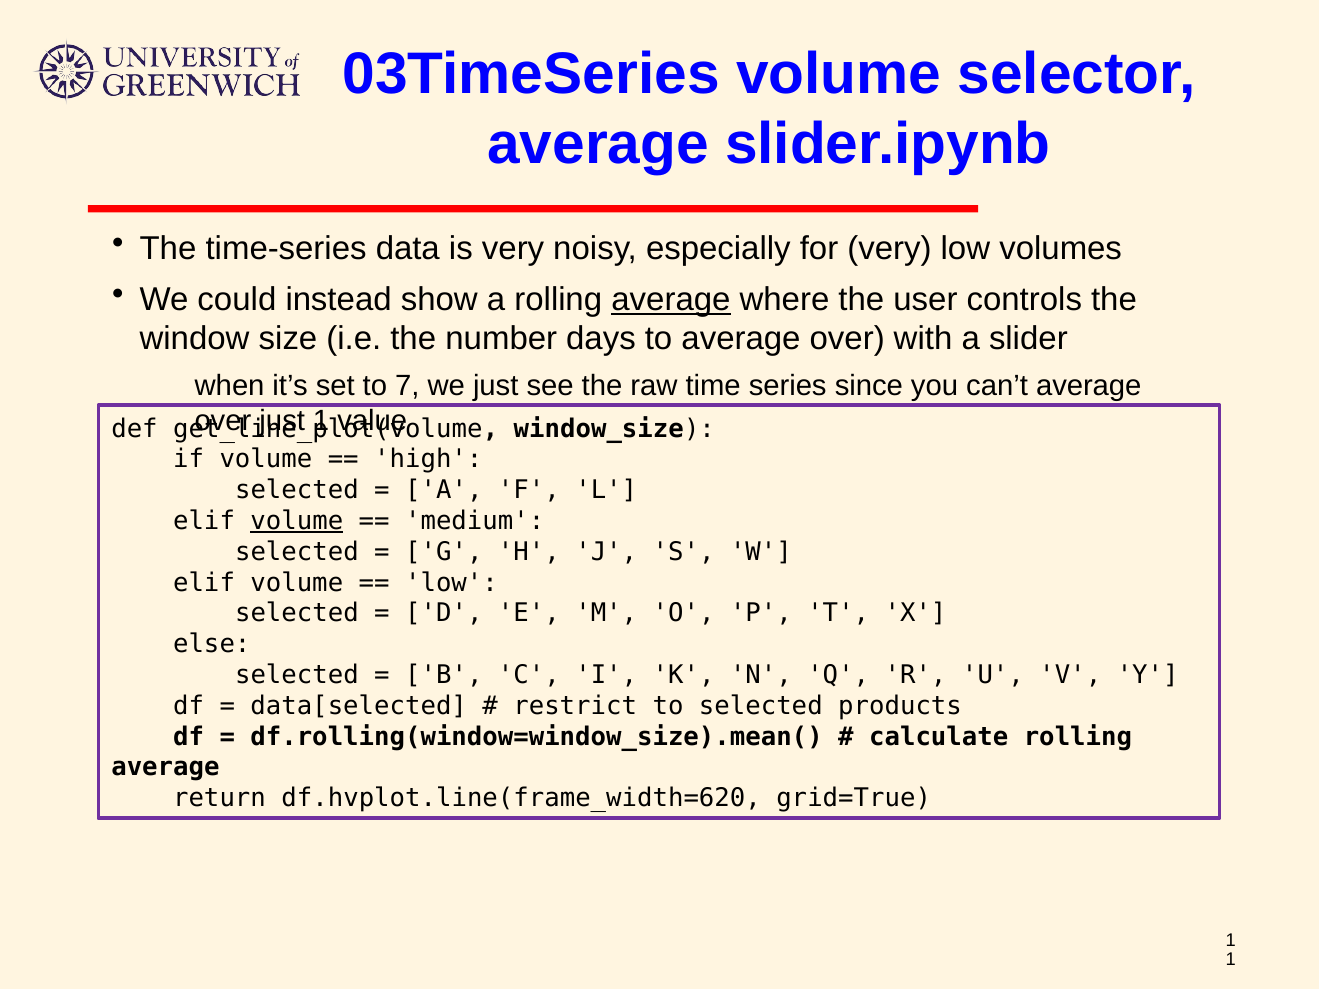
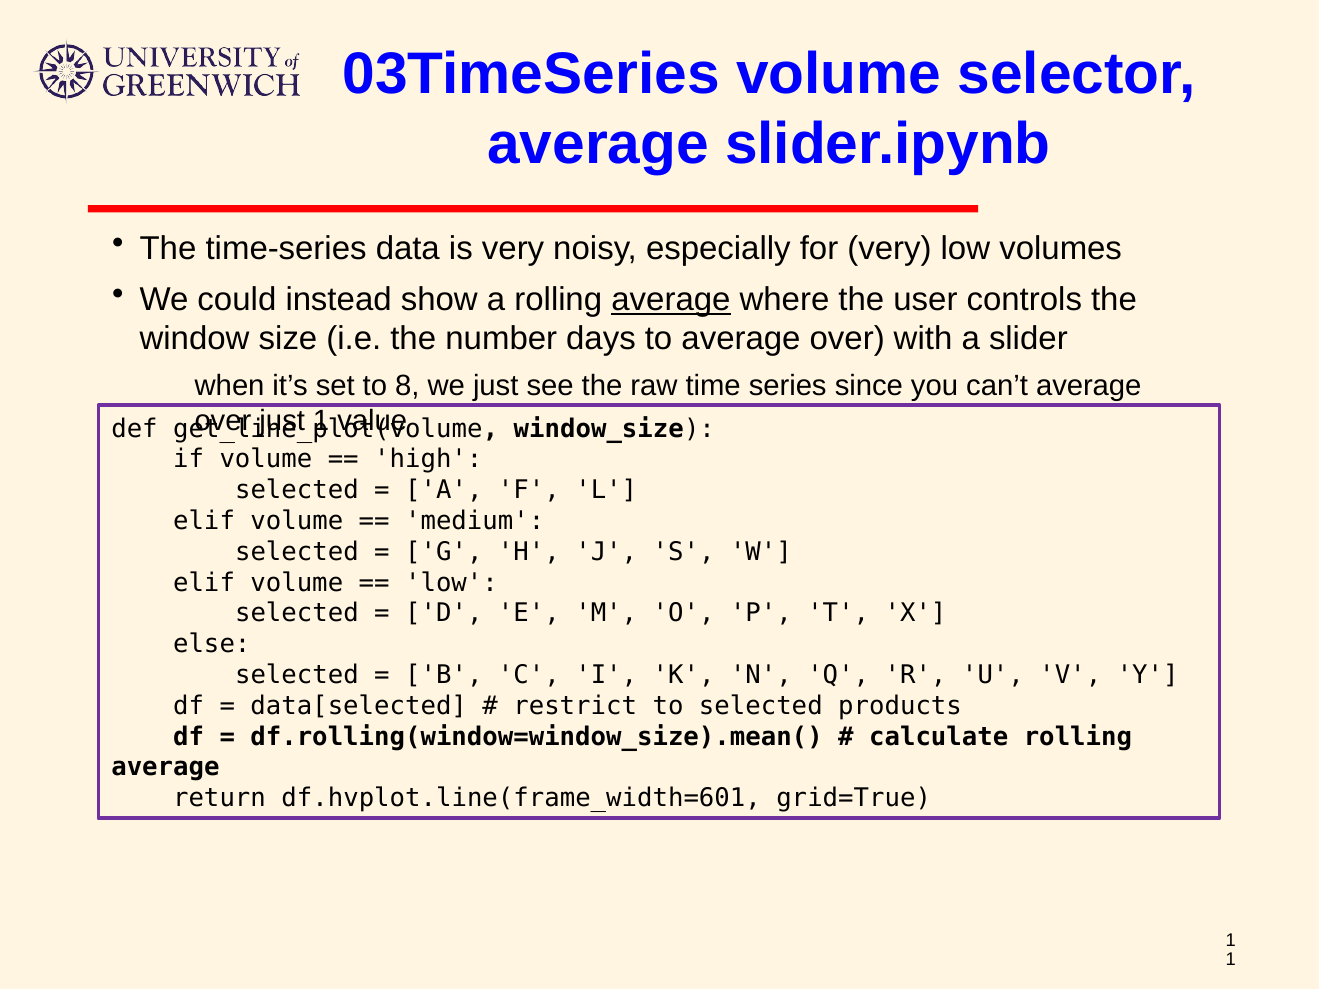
7: 7 -> 8
volume at (297, 521) underline: present -> none
df.hvplot.line(frame_width=620: df.hvplot.line(frame_width=620 -> df.hvplot.line(frame_width=601
